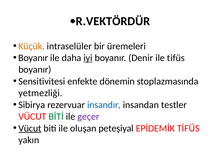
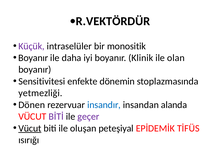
Küçük colour: orange -> purple
üremeleri: üremeleri -> monositik
iyi underline: present -> none
Denir: Denir -> Klinik
tifüs: tifüs -> olan
Sibirya: Sibirya -> Dönen
testler: testler -> alanda
BİTİ colour: green -> purple
yakın: yakın -> ısırığı
